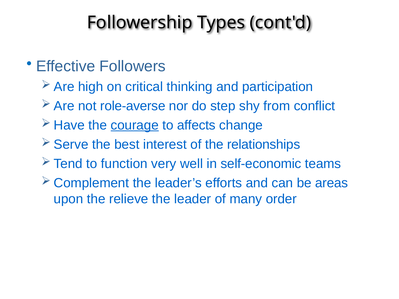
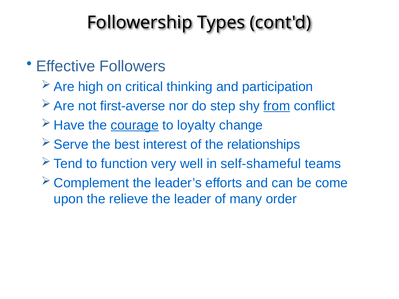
role-averse: role-averse -> first-averse
from underline: none -> present
affects: affects -> loyalty
self-economic: self-economic -> self-shameful
areas: areas -> come
